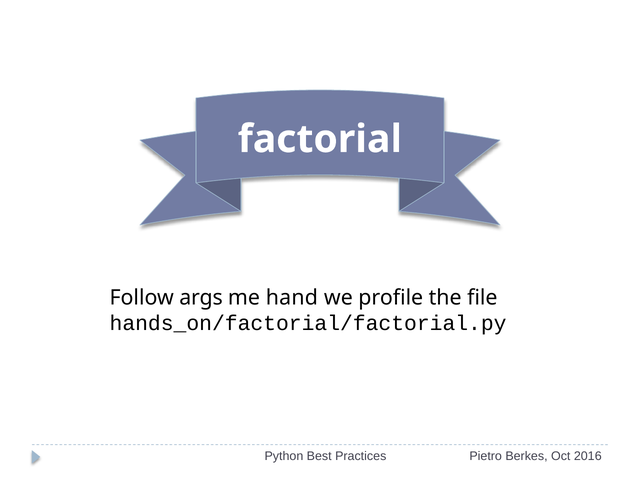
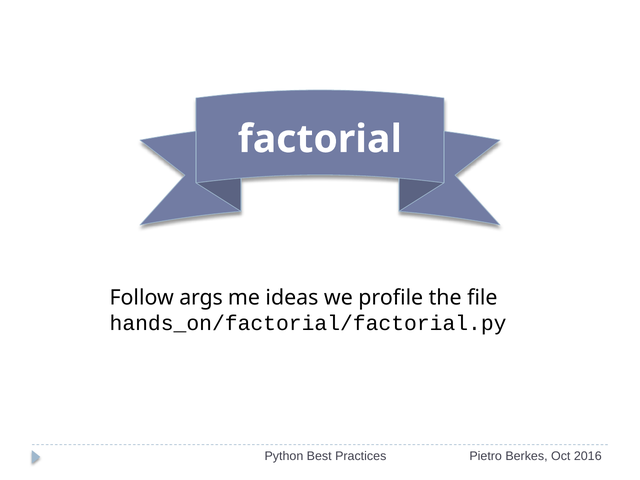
hand: hand -> ideas
